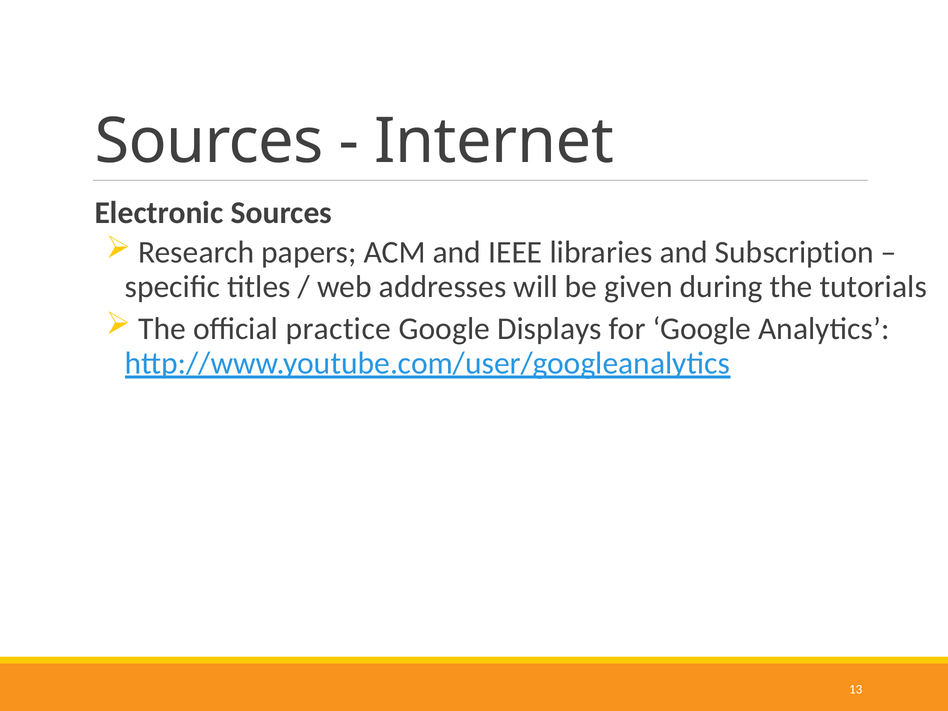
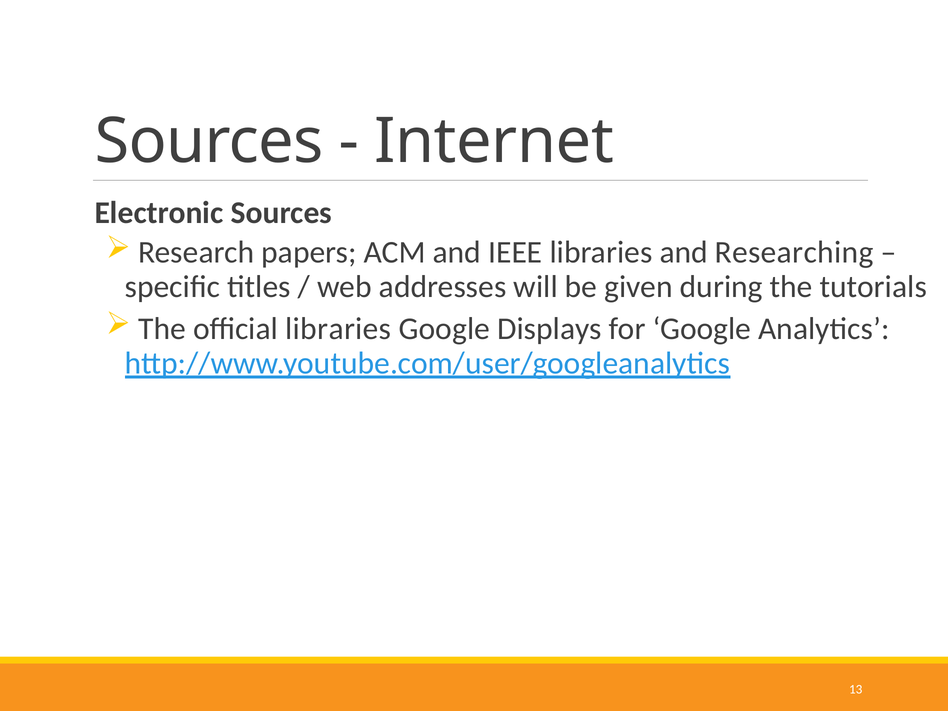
Subscription: Subscription -> Researching
official practice: practice -> libraries
